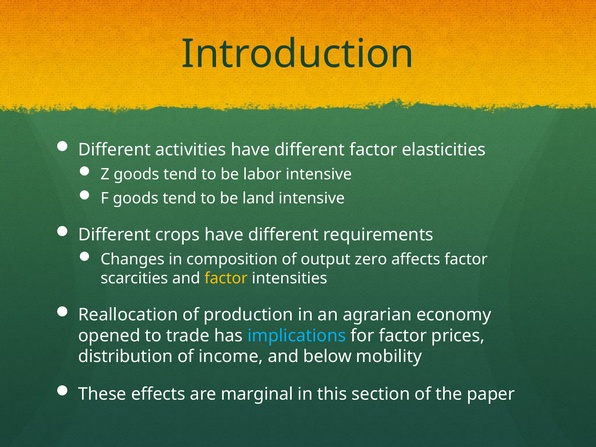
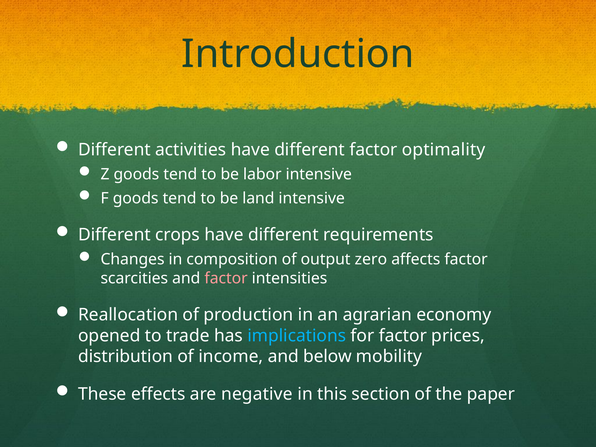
elasticities: elasticities -> optimality
factor at (226, 278) colour: yellow -> pink
marginal: marginal -> negative
